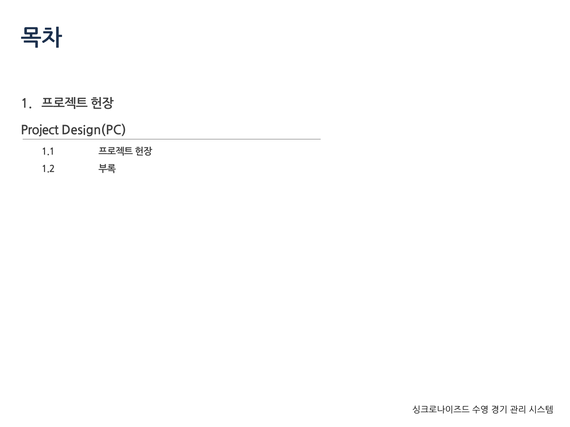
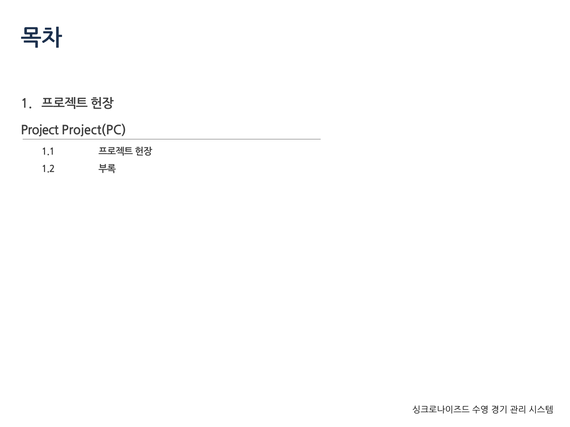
Design(PC: Design(PC -> Project(PC
